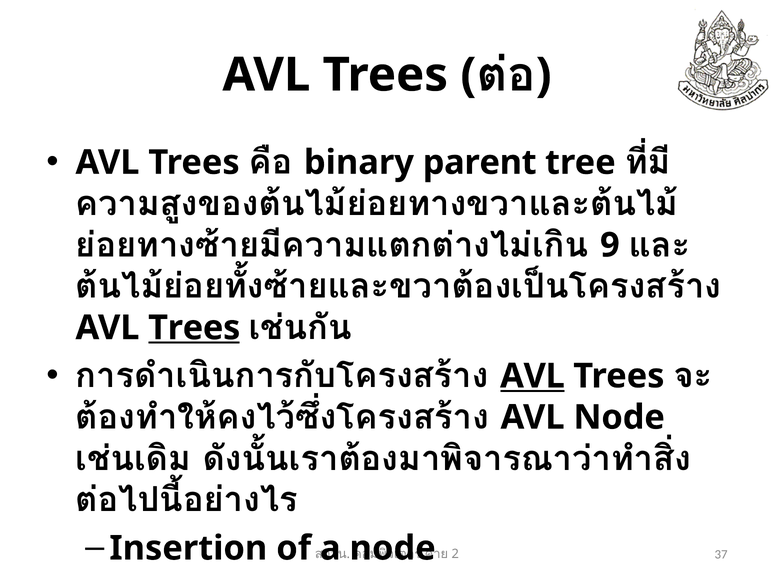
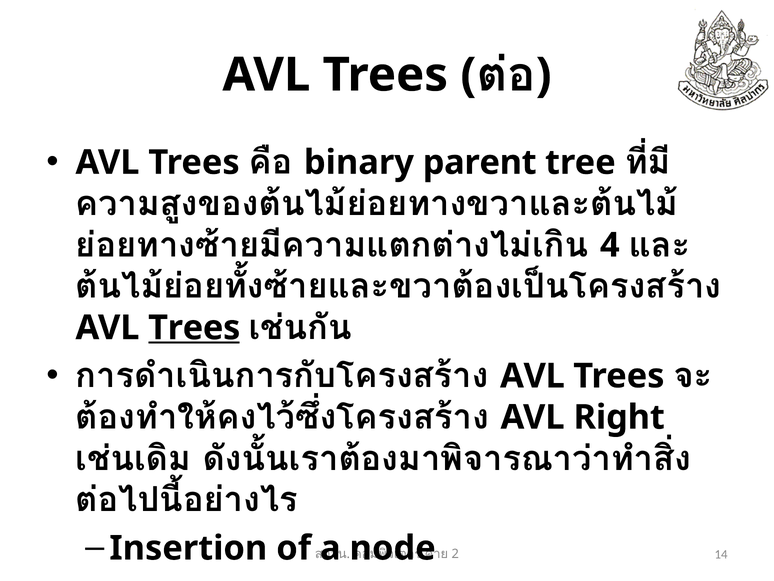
9: 9 -> 4
AVL at (532, 376) underline: present -> none
AVL Node: Node -> Right
37: 37 -> 14
